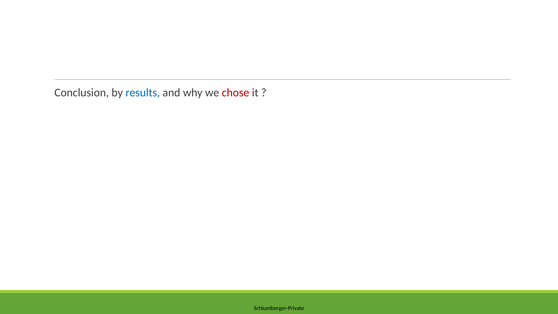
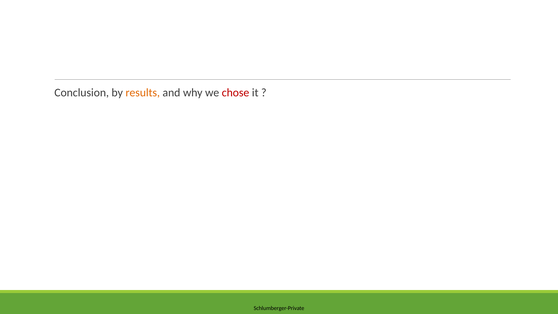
results colour: blue -> orange
